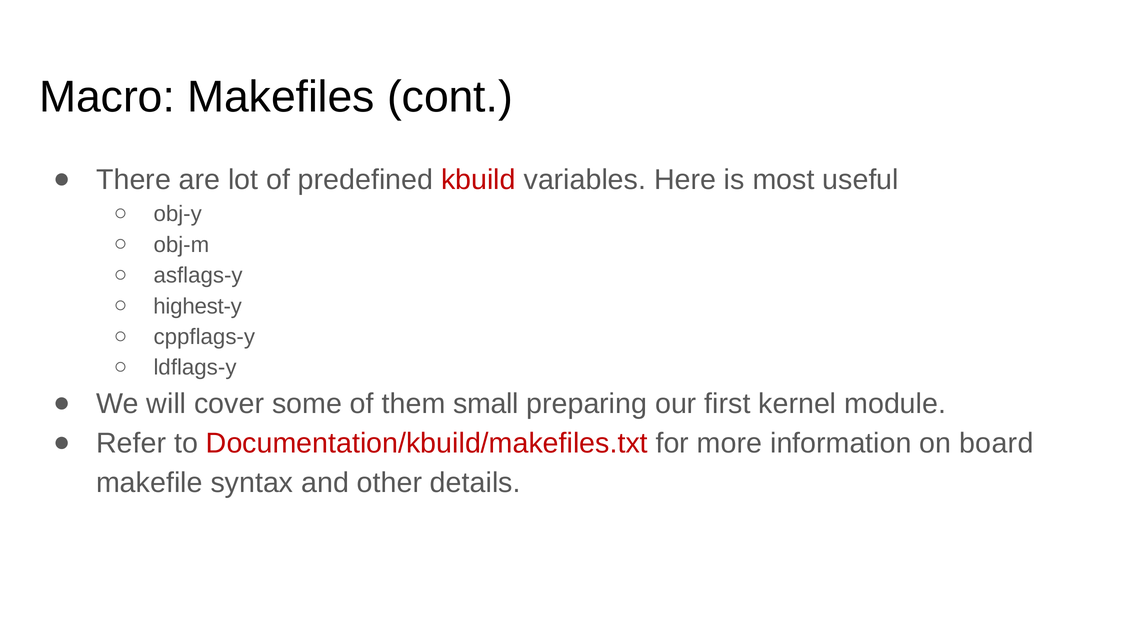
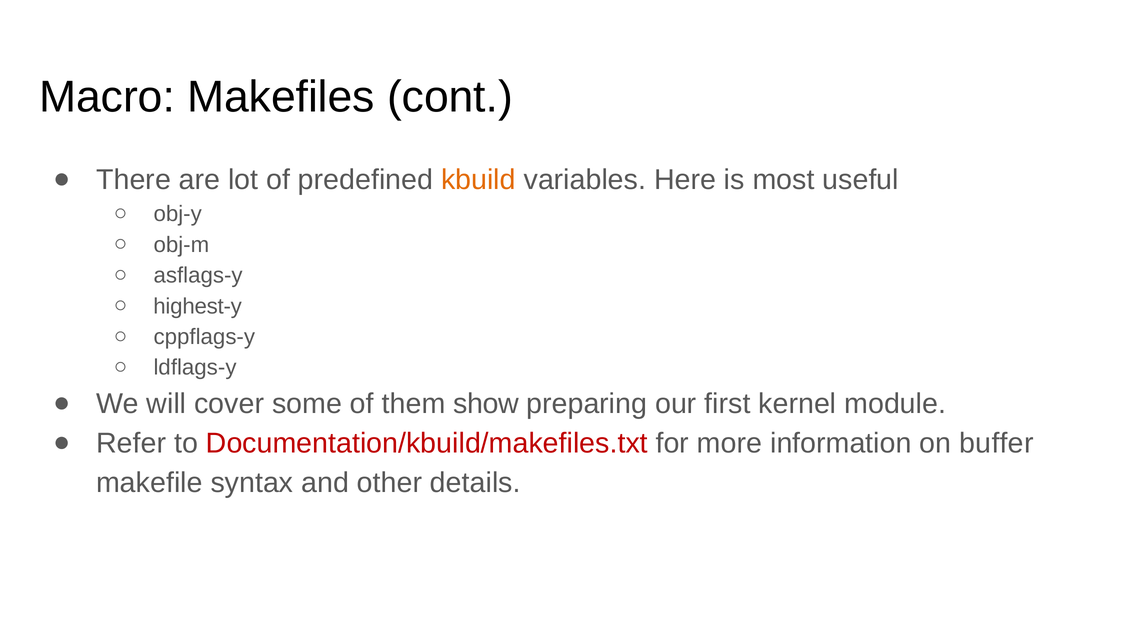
kbuild colour: red -> orange
small: small -> show
board: board -> buffer
